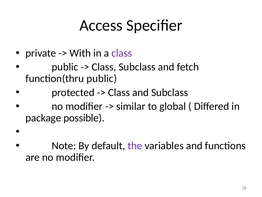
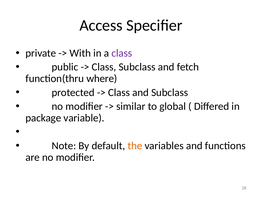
function(thru public: public -> where
possible: possible -> variable
the colour: purple -> orange
